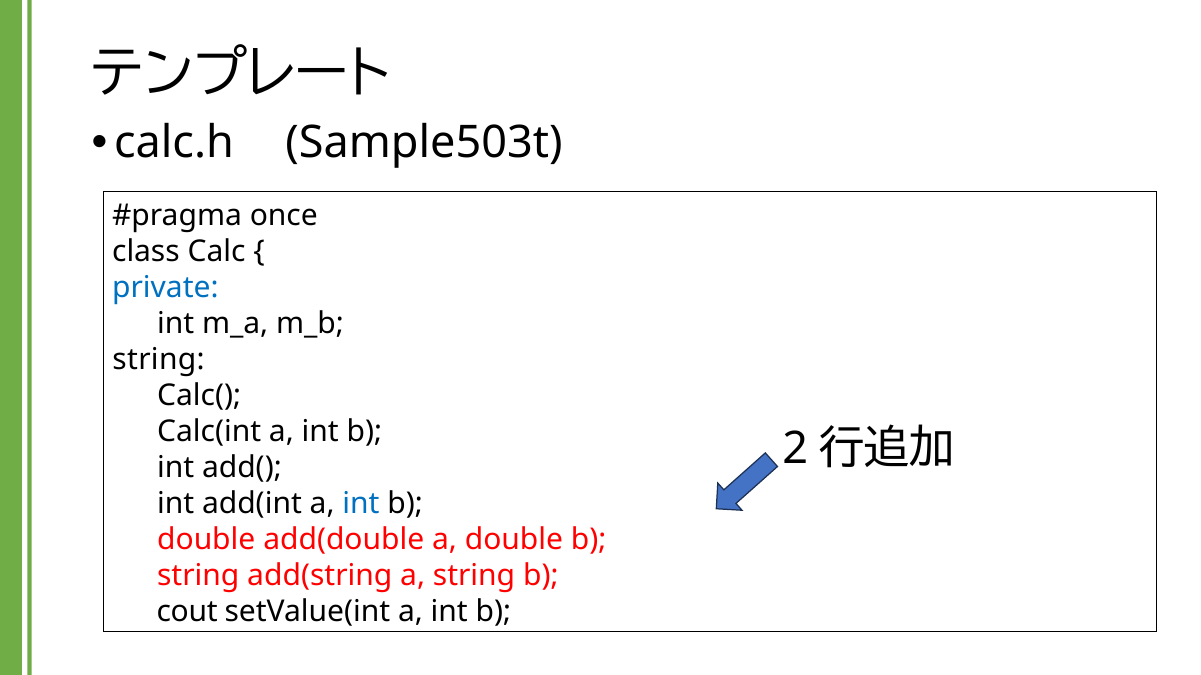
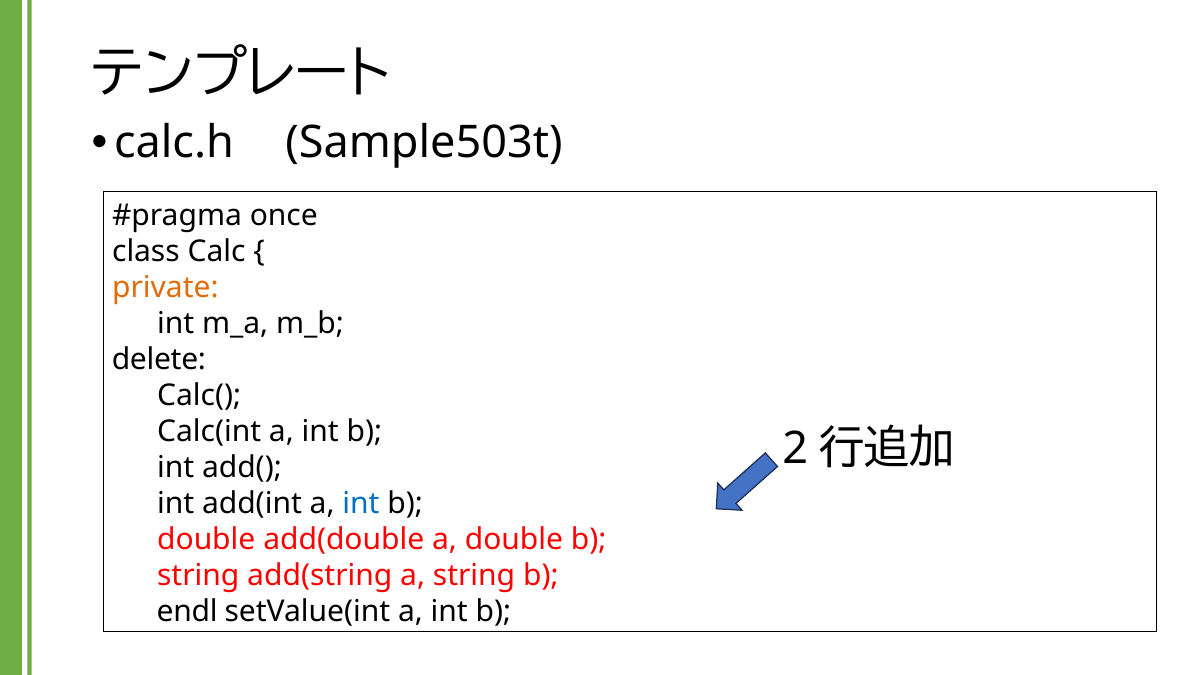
private colour: blue -> orange
string at (159, 360): string -> delete
cout: cout -> endl
